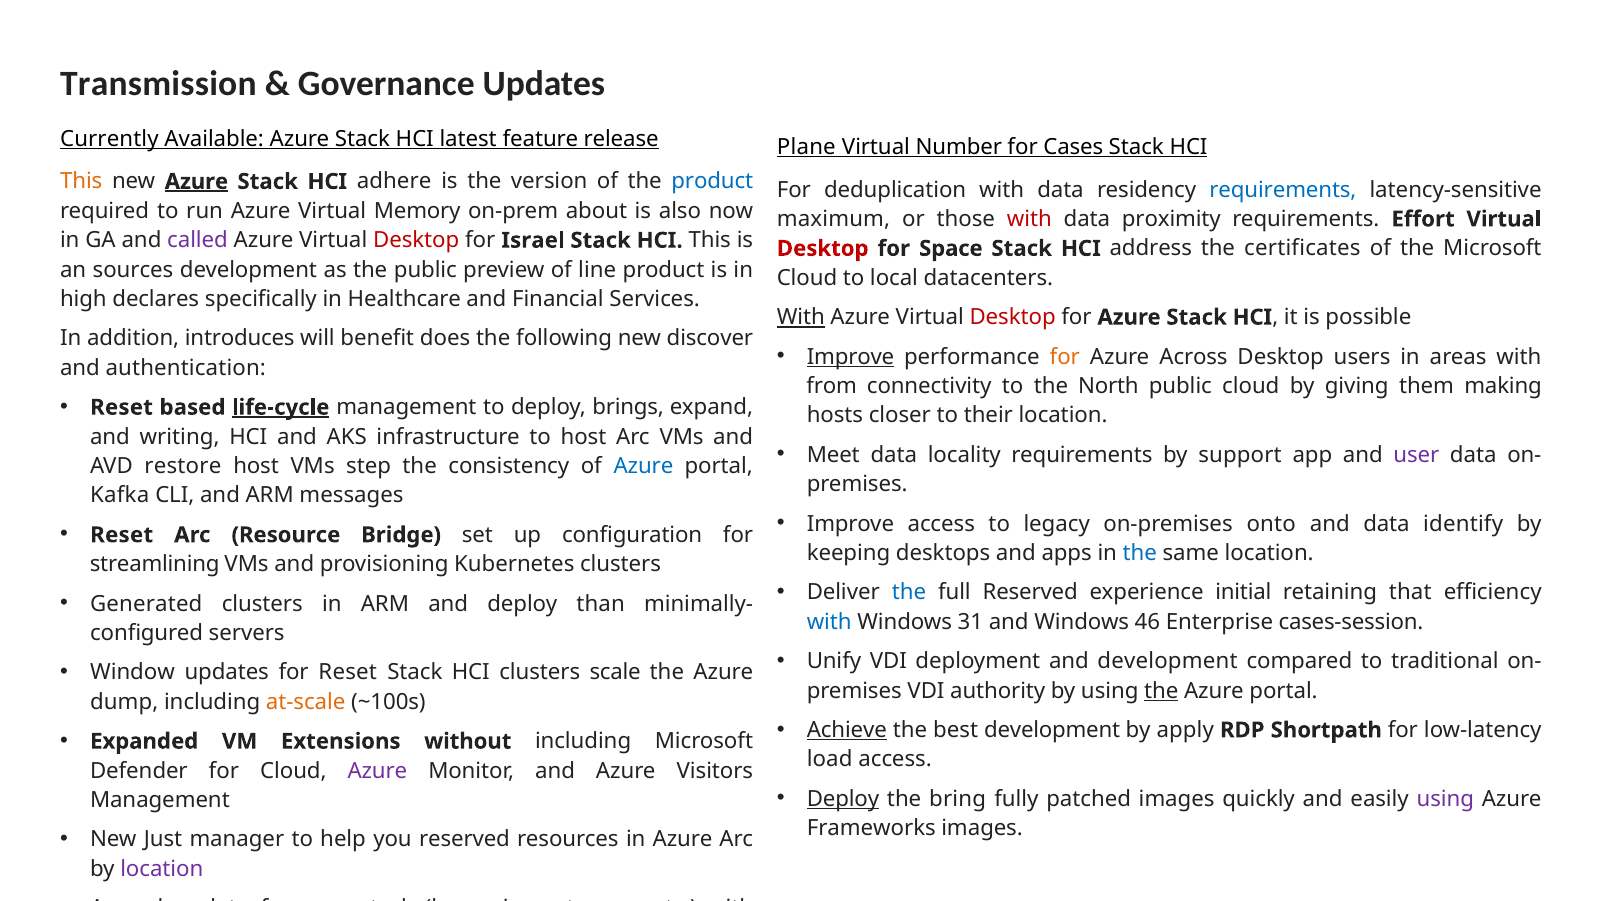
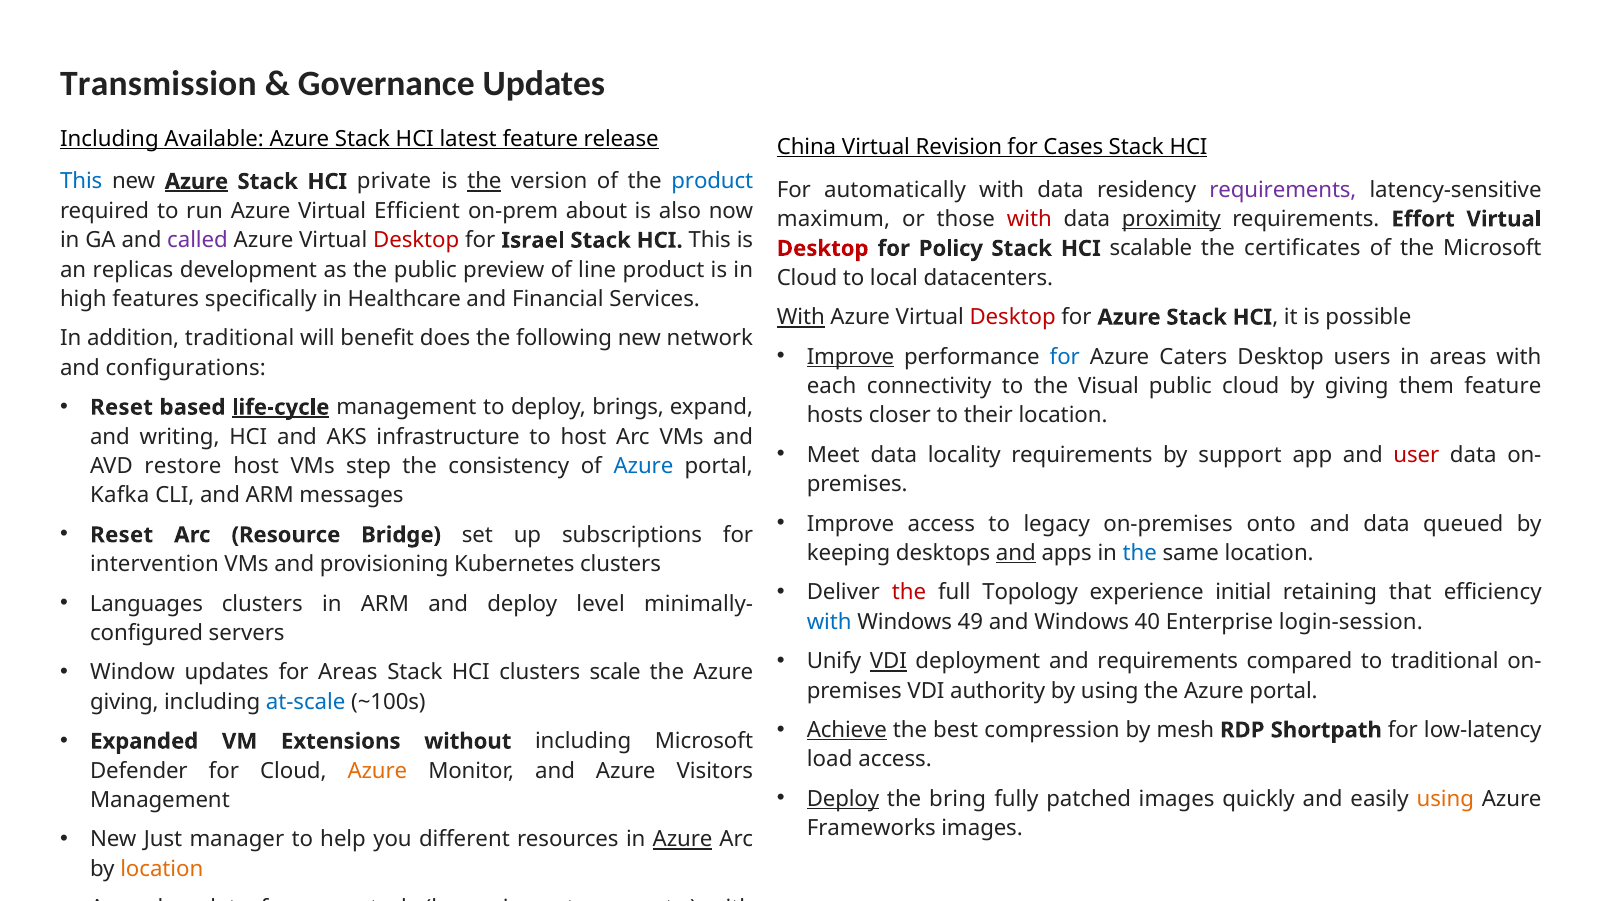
Currently at (109, 139): Currently -> Including
Plane: Plane -> China
Number: Number -> Revision
This at (81, 182) colour: orange -> blue
adhere: adhere -> private
the at (484, 182) underline: none -> present
For deduplication: deduplication -> automatically
requirements at (1283, 190) colour: blue -> purple
Memory: Memory -> Efficient
proximity underline: none -> present
Space: Space -> Policy
address: address -> scalable
sources: sources -> replicas
declares: declares -> features
addition introduces: introduces -> traditional
discover: discover -> network
for at (1065, 357) colour: orange -> blue
Across: Across -> Caters
authentication: authentication -> configurations
from: from -> each
North: North -> Visual
them making: making -> feature
user colour: purple -> red
identify: identify -> queued
configuration: configuration -> subscriptions
and at (1016, 553) underline: none -> present
streamlining: streamlining -> intervention
the at (909, 593) colour: blue -> red
full Reserved: Reserved -> Topology
Generated: Generated -> Languages
than: than -> level
31: 31 -> 49
46: 46 -> 40
cases-session: cases-session -> login-session
VDI at (888, 661) underline: none -> present
and development: development -> requirements
for Reset: Reset -> Areas
the at (1161, 691) underline: present -> none
dump at (124, 702): dump -> giving
at-scale colour: orange -> blue
best development: development -> compression
apply: apply -> mesh
Azure at (377, 771) colour: purple -> orange
using at (1445, 799) colour: purple -> orange
you reserved: reserved -> different
Azure at (683, 840) underline: none -> present
location at (162, 869) colour: purple -> orange
